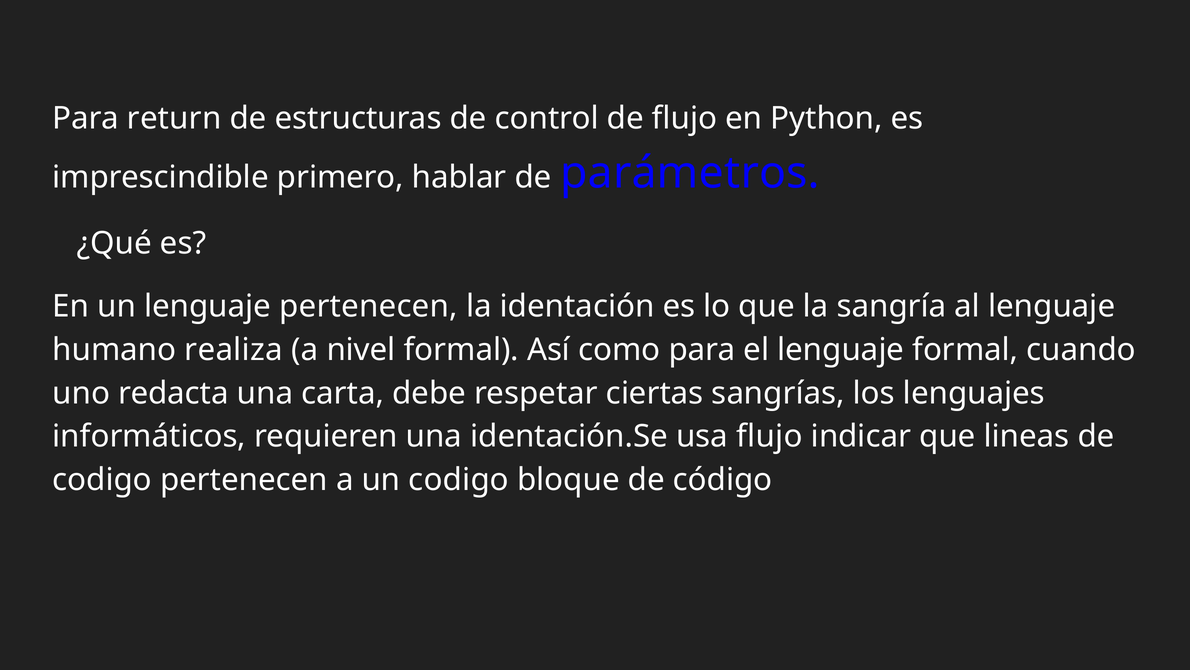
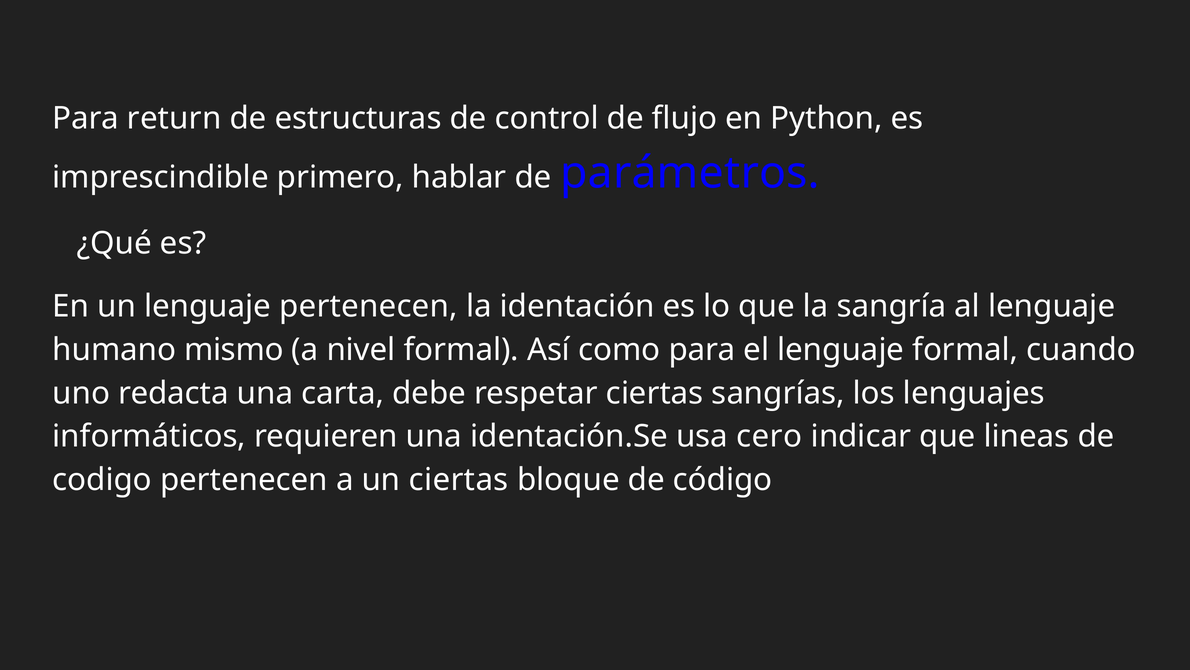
realiza: realiza -> mismo
usa flujo: flujo -> cero
un codigo: codigo -> ciertas
